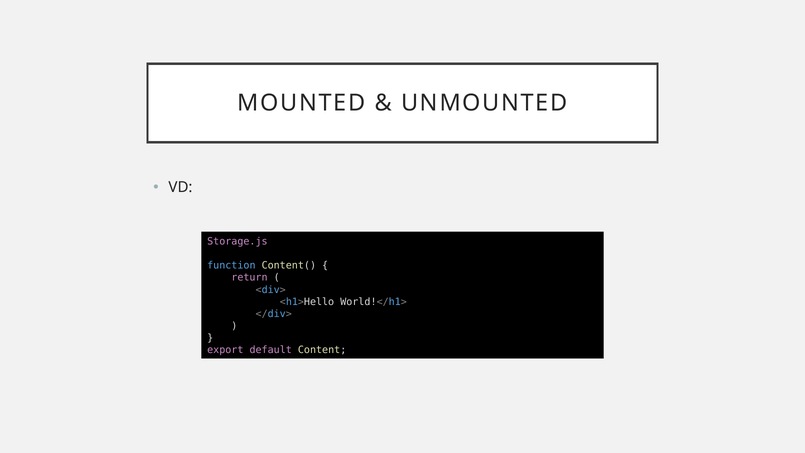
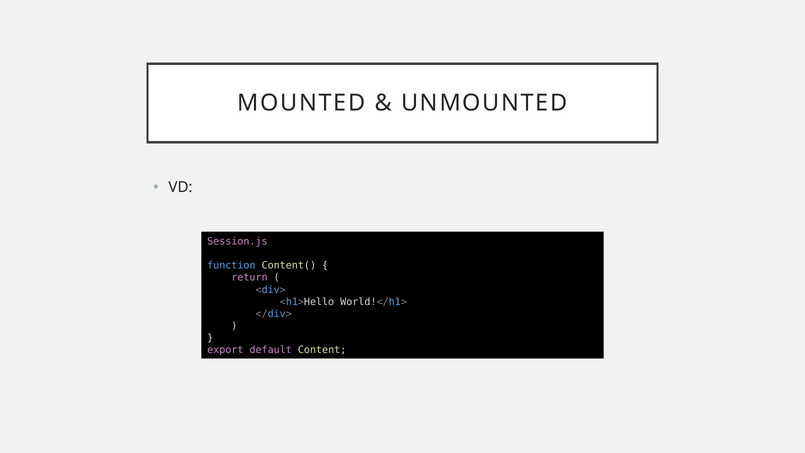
Storage.js: Storage.js -> Session.js
